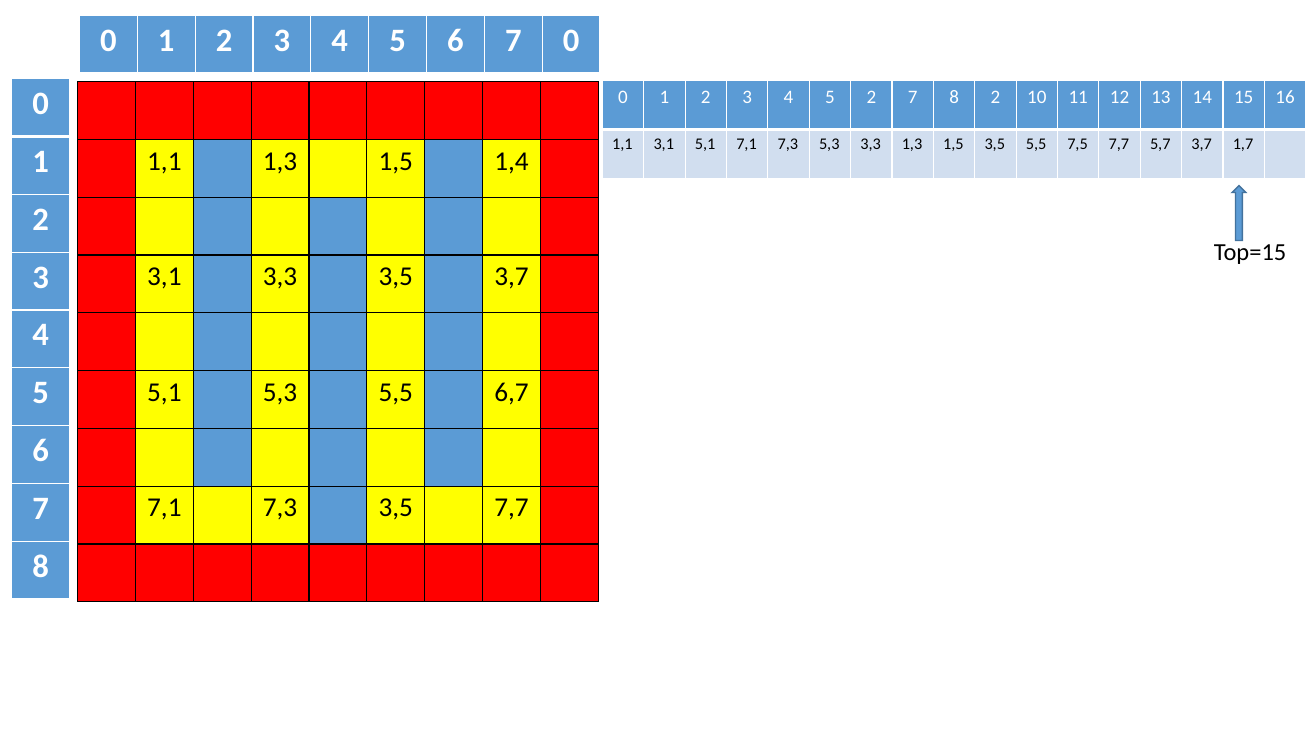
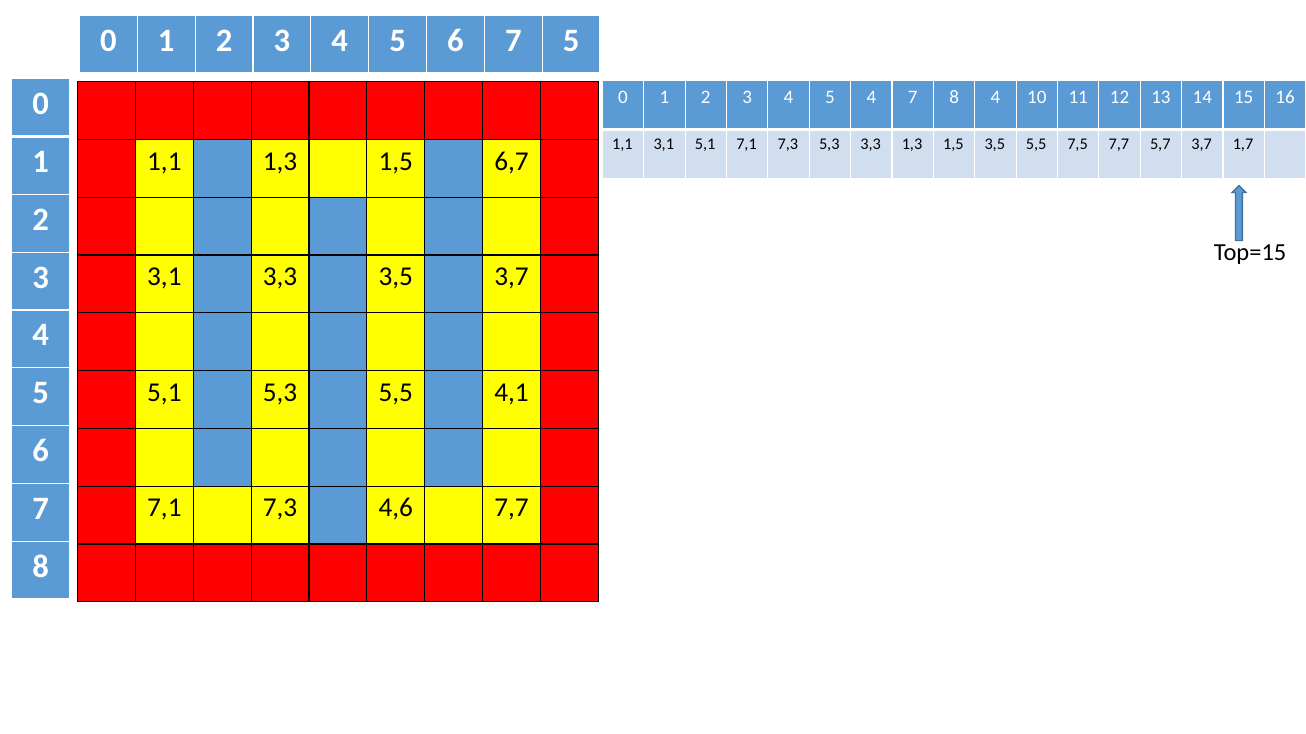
7 0: 0 -> 5
5 2: 2 -> 4
8 2: 2 -> 4
1,4: 1,4 -> 6,7
6,7: 6,7 -> 4,1
7,3 3,5: 3,5 -> 4,6
